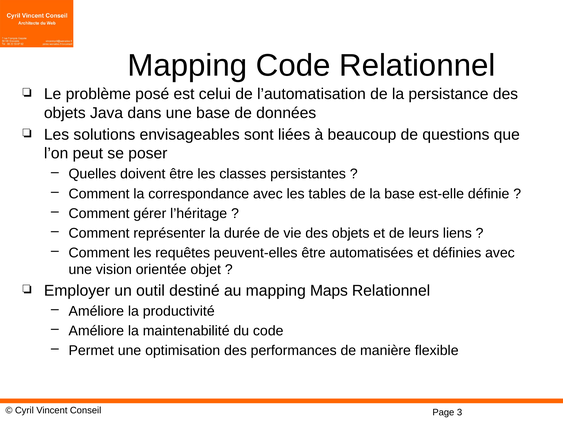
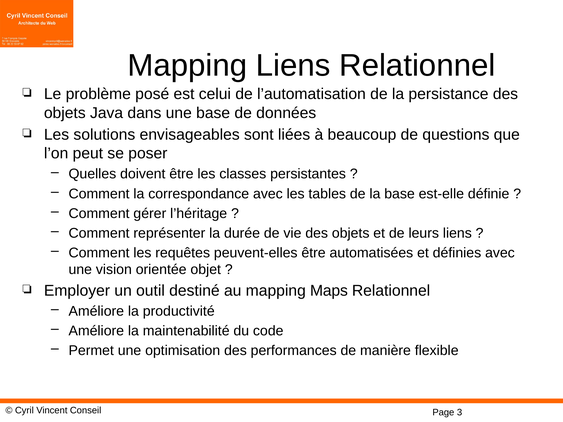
Mapping Code: Code -> Liens
